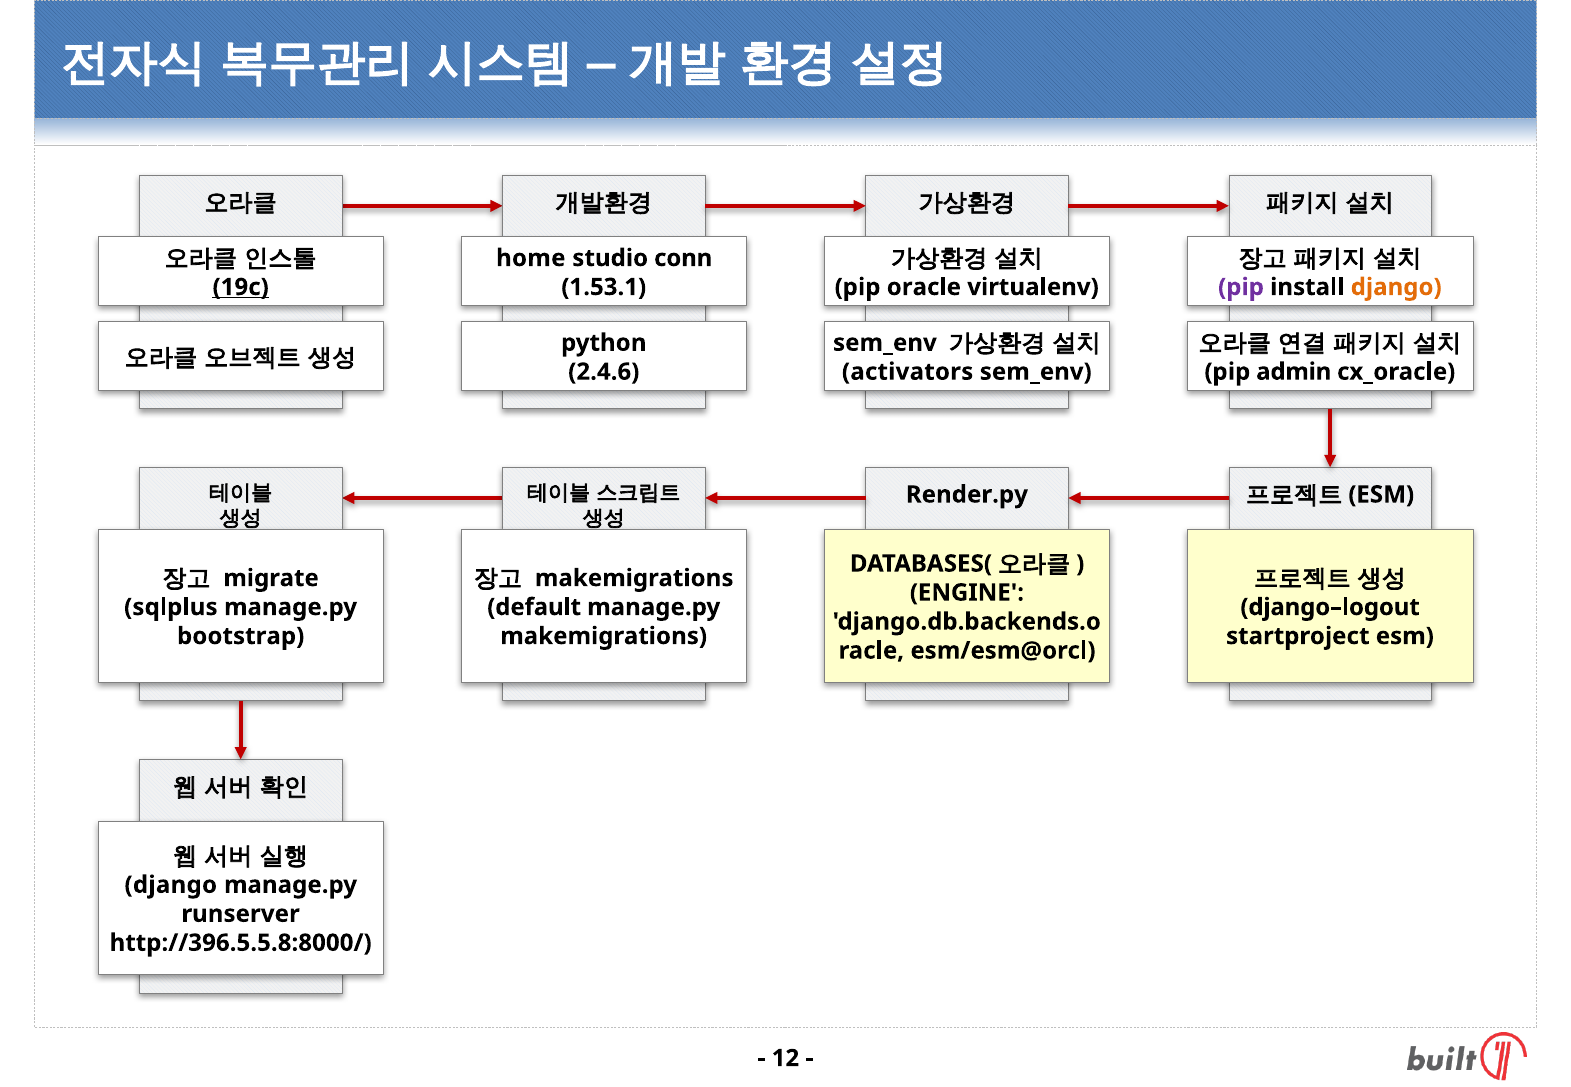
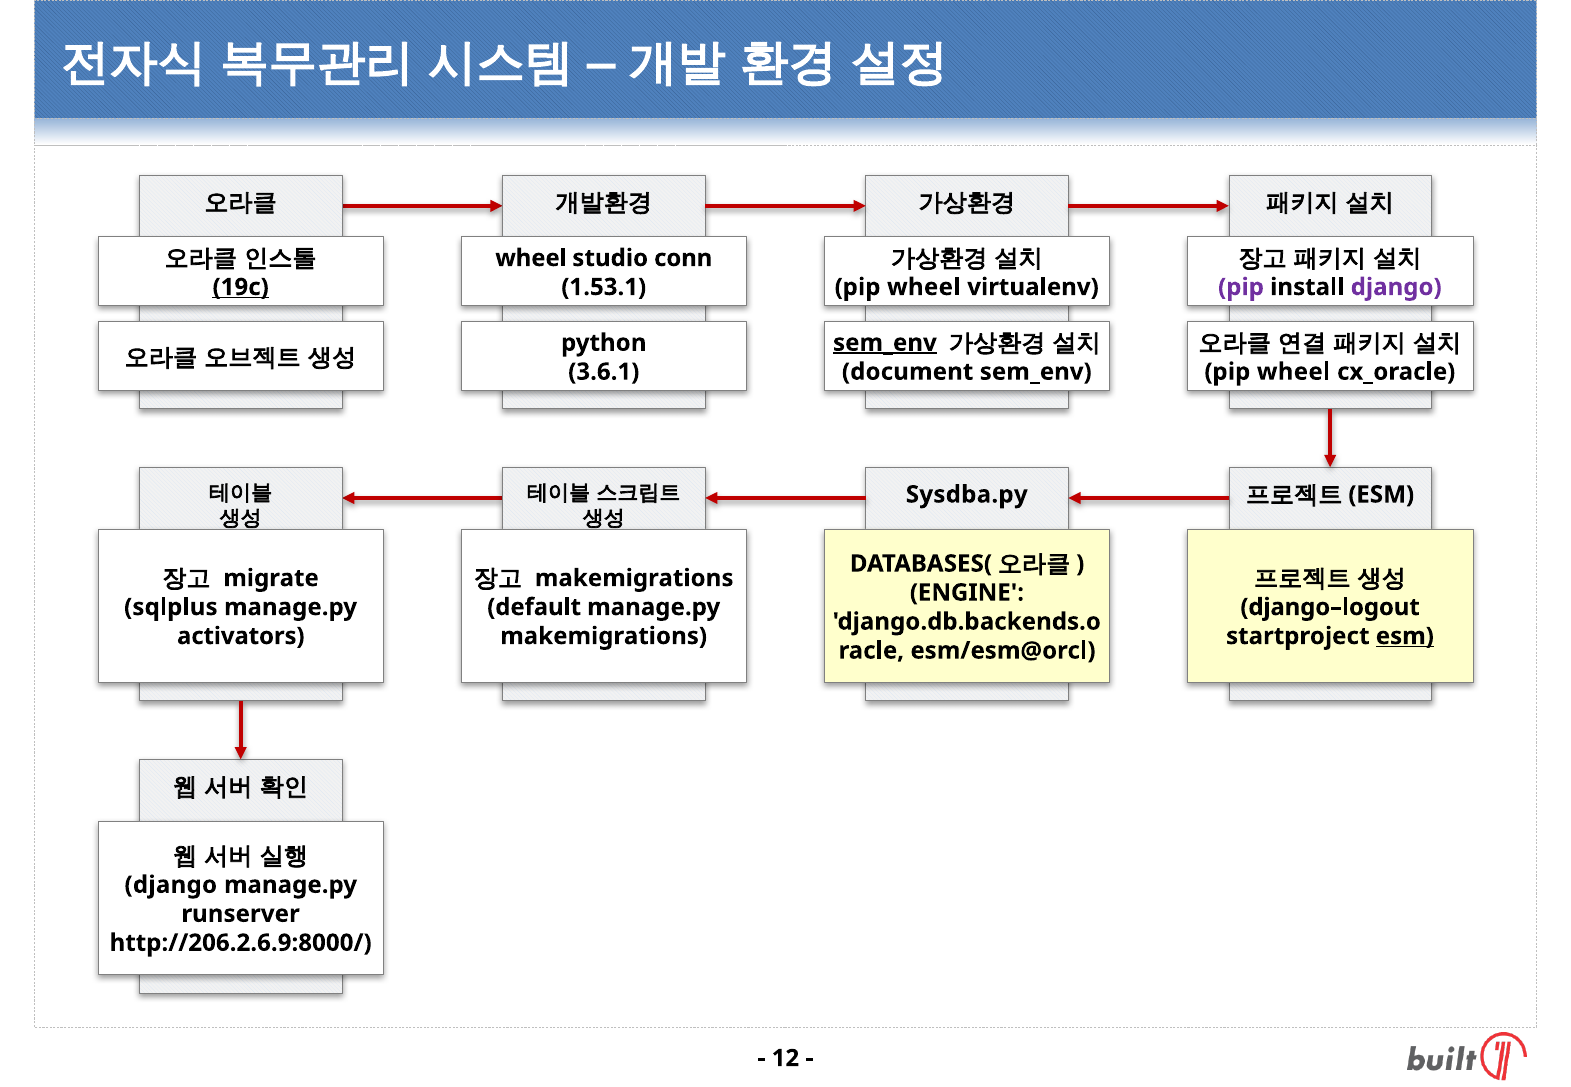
home at (531, 258): home -> wheel
oracle at (924, 287): oracle -> wheel
django at (1396, 287) colour: orange -> purple
sem_env at (885, 343) underline: none -> present
2.4.6: 2.4.6 -> 3.6.1
activators: activators -> document
admin at (1294, 372): admin -> wheel
Render.py: Render.py -> Sysdba.py
bootstrap: bootstrap -> activators
esm at (1405, 636) underline: none -> present
http://396.5.5.8:8000/: http://396.5.5.8:8000/ -> http://206.2.6.9:8000/
